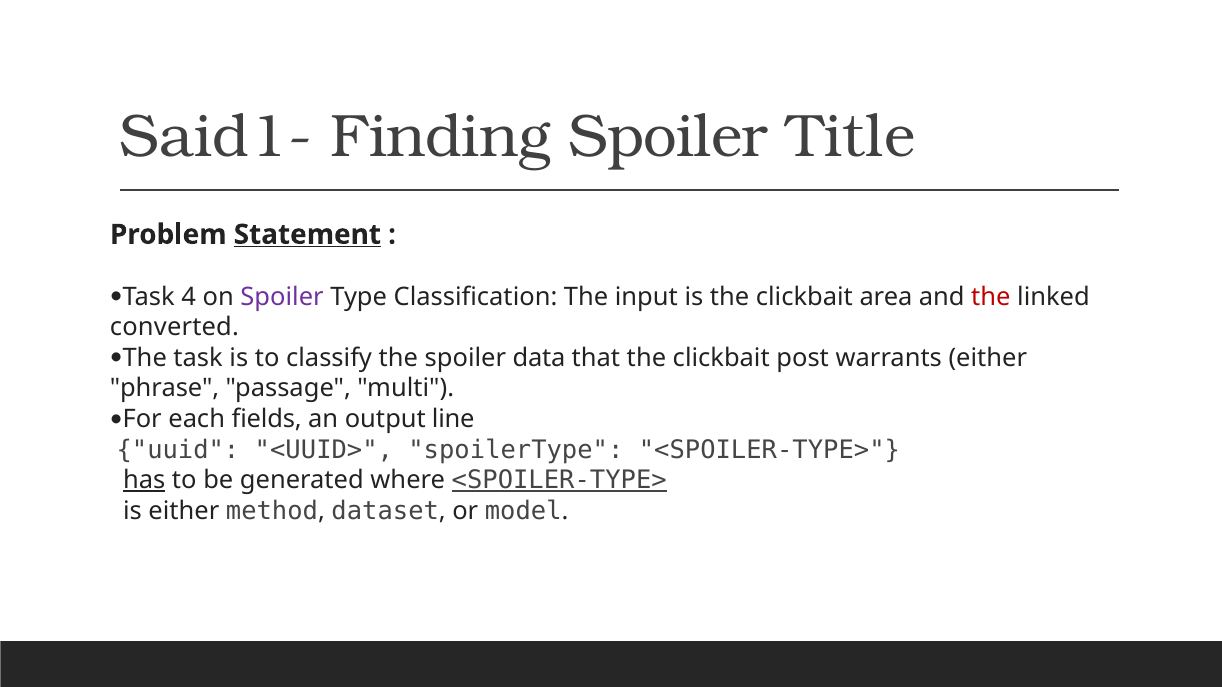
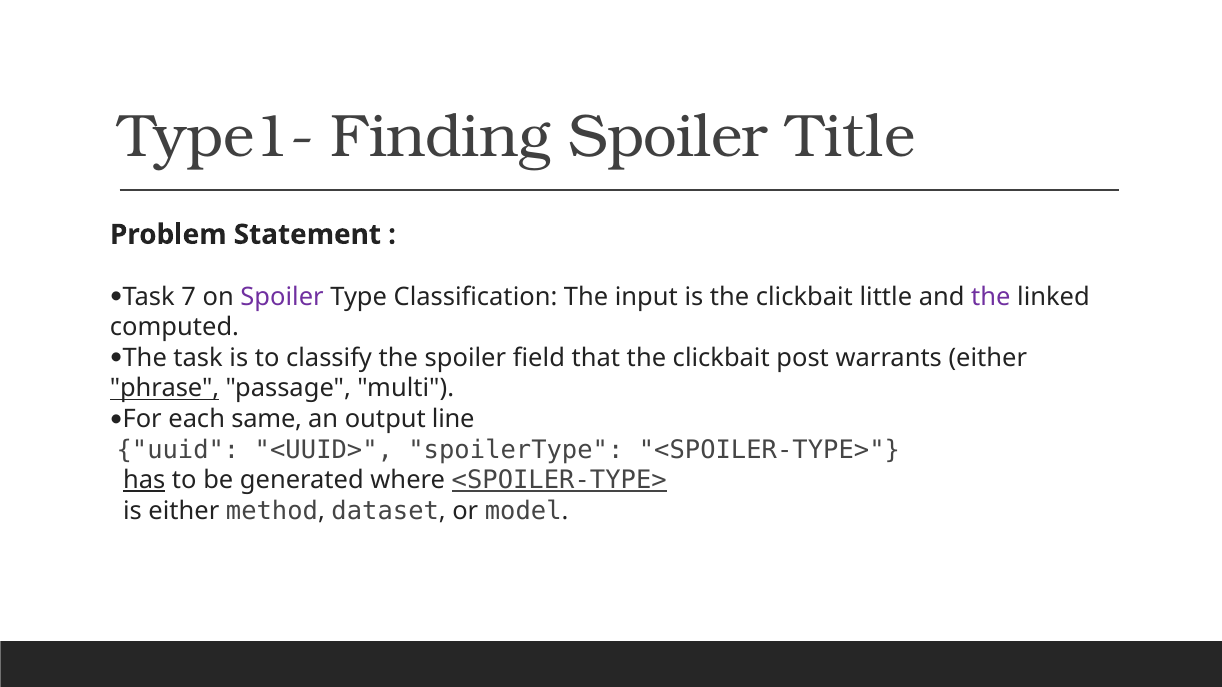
Said1-: Said1- -> Type1-
Statement underline: present -> none
4: 4 -> 7
area: area -> little
the at (991, 297) colour: red -> purple
converted: converted -> computed
data: data -> field
phrase underline: none -> present
fields: fields -> same
